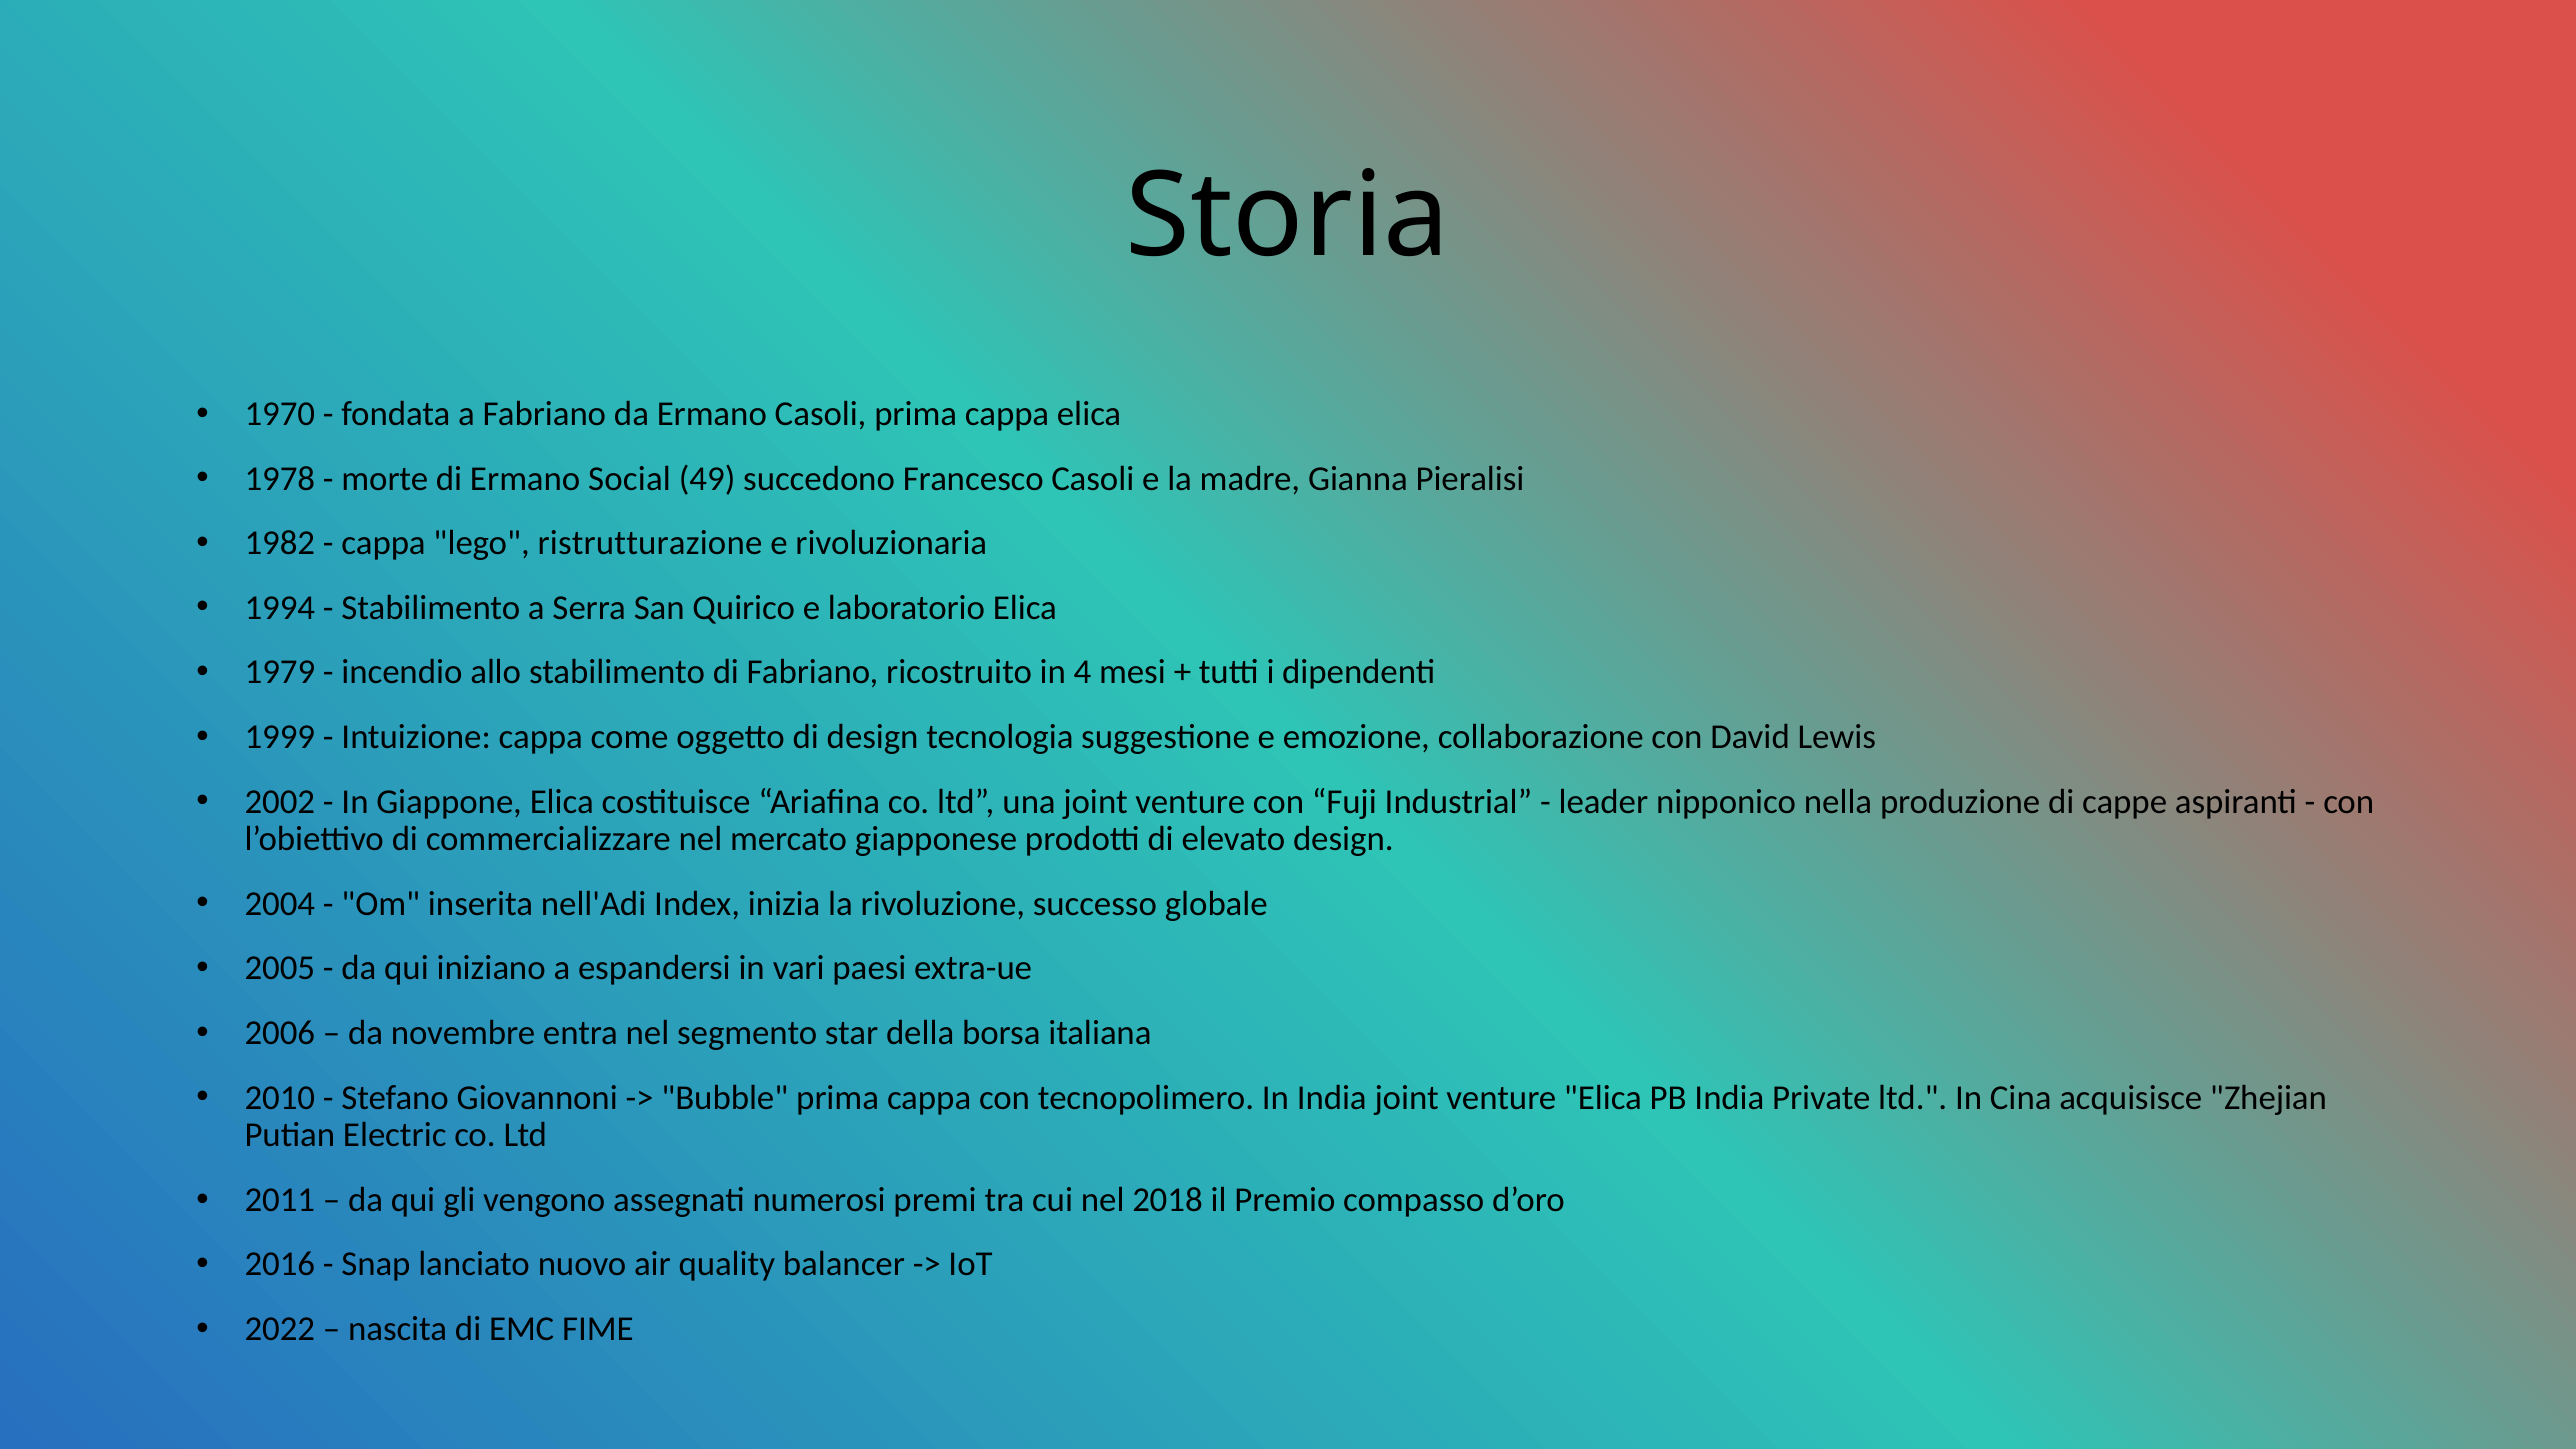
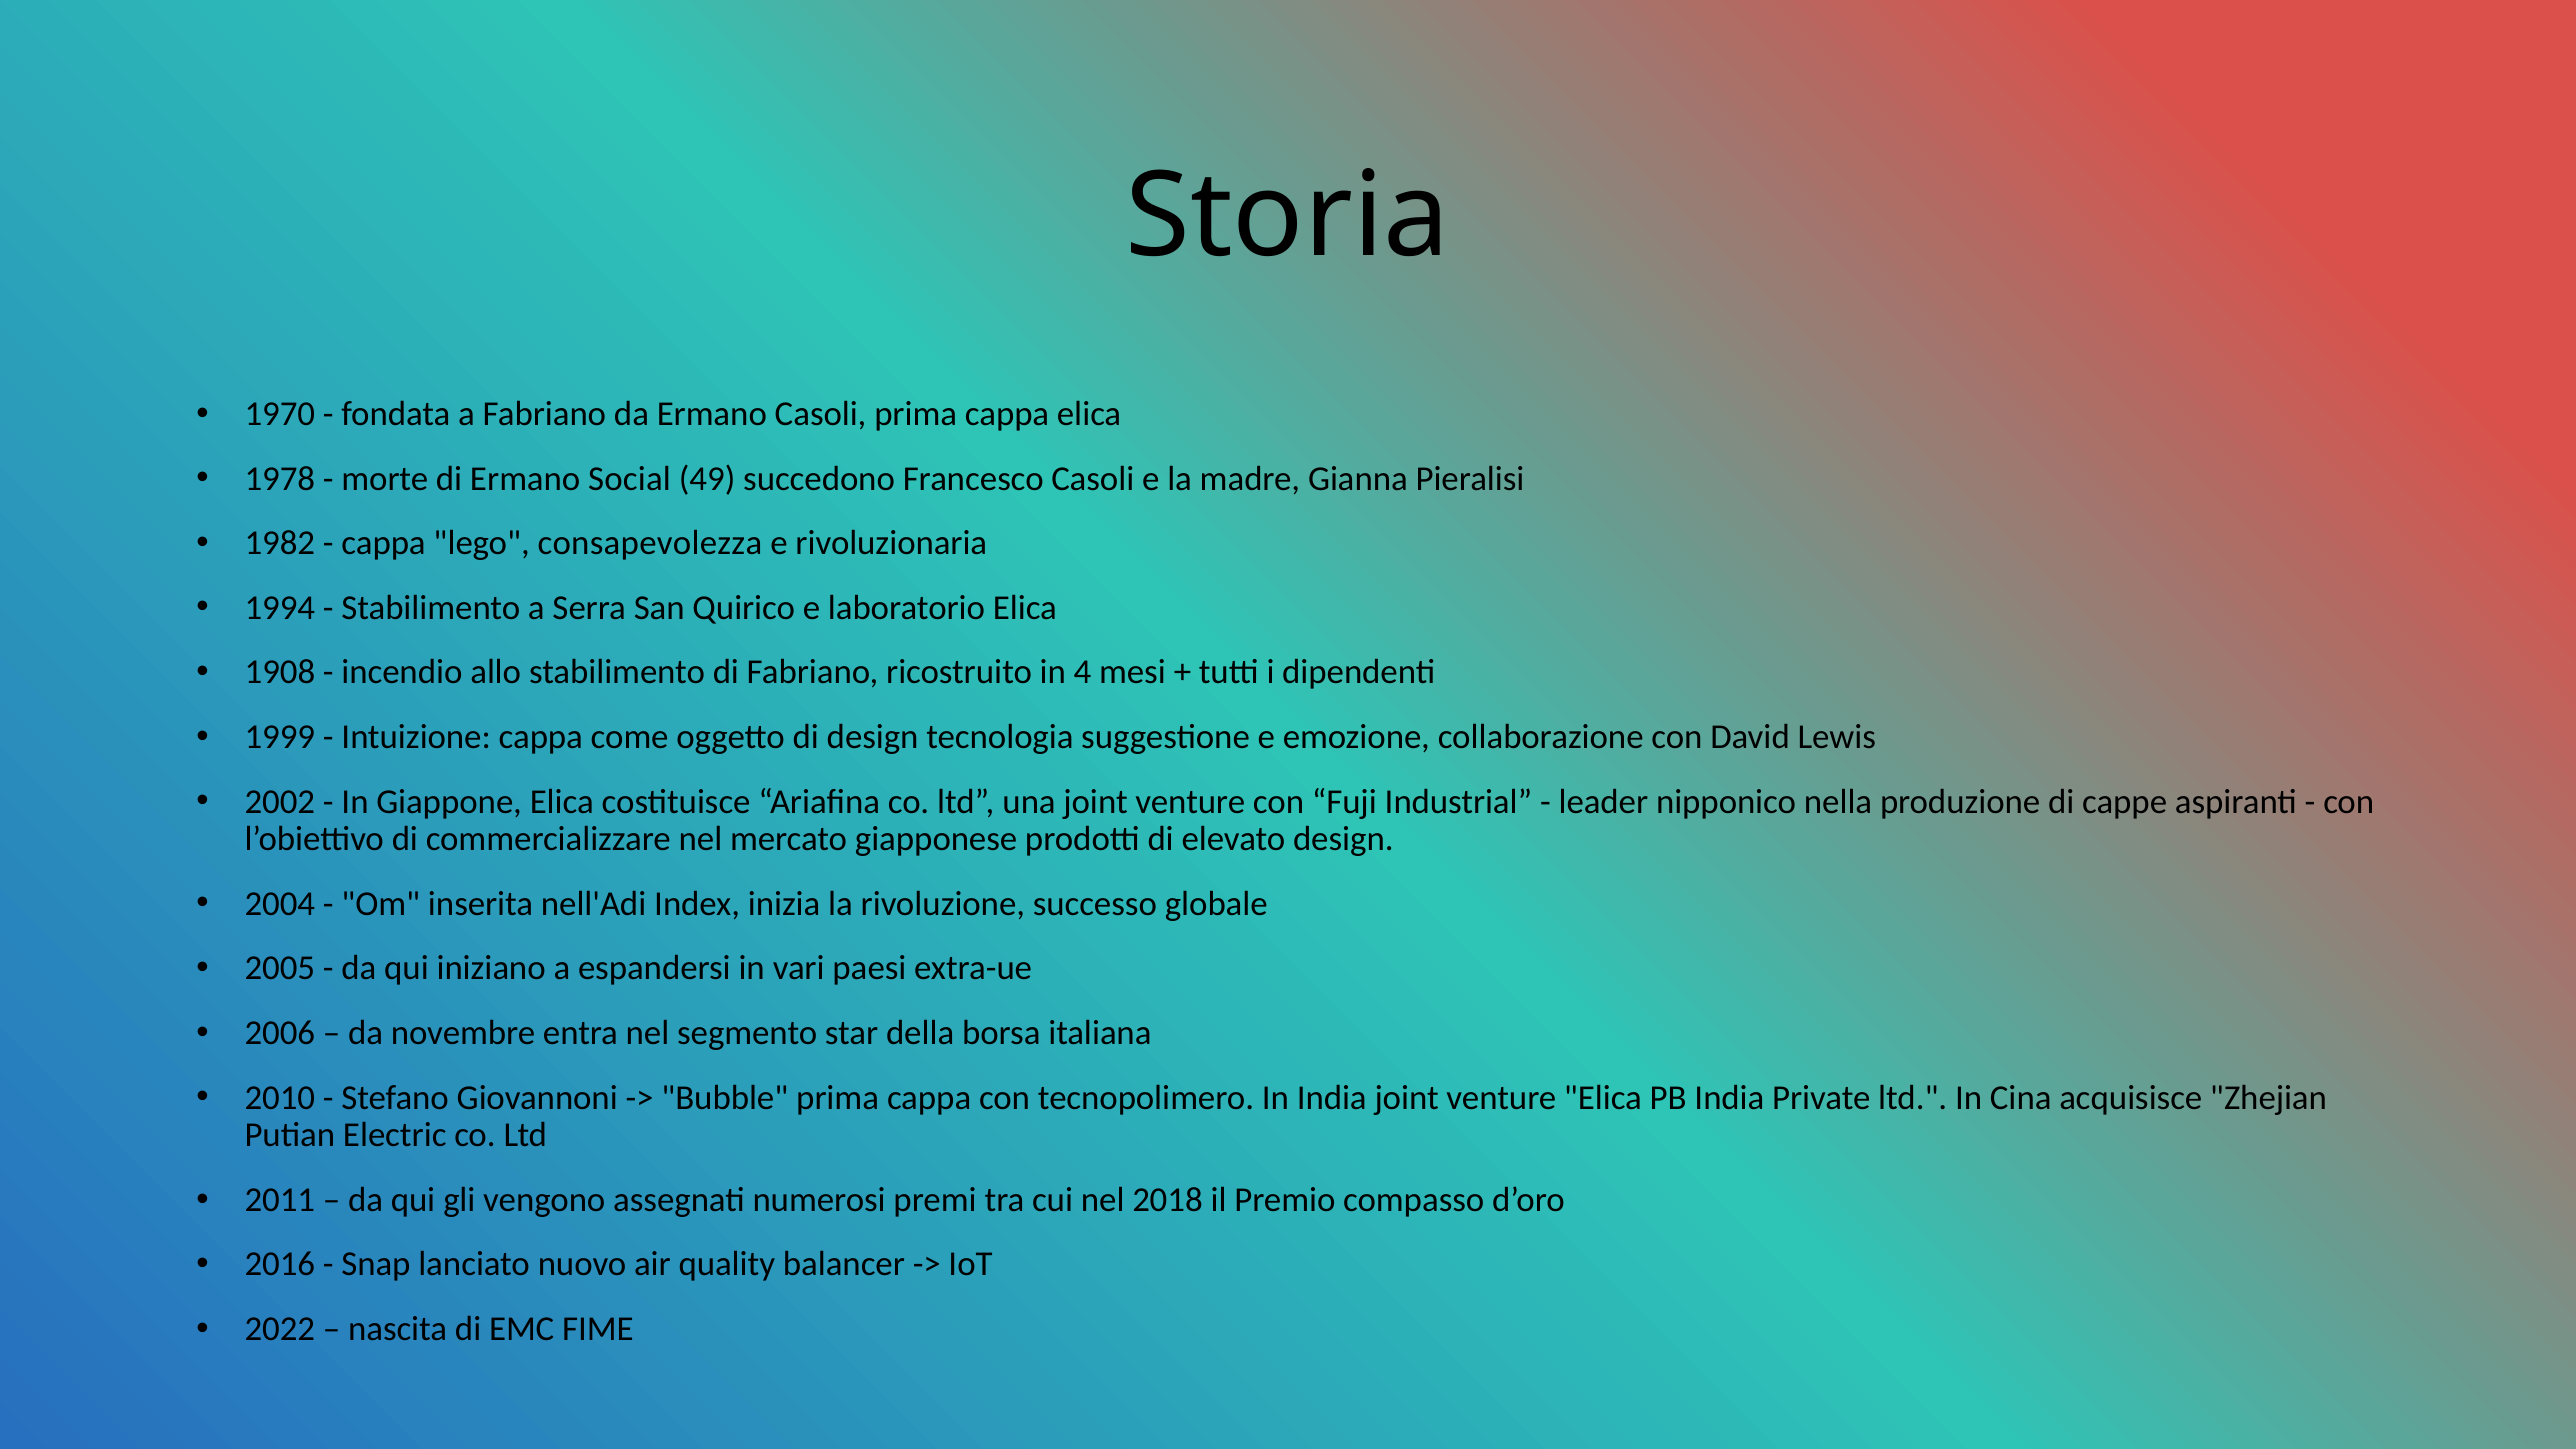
ristrutturazione: ristrutturazione -> consapevolezza
1979: 1979 -> 1908
